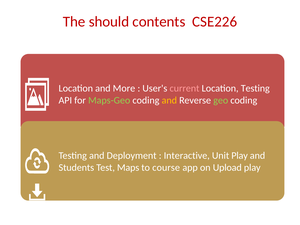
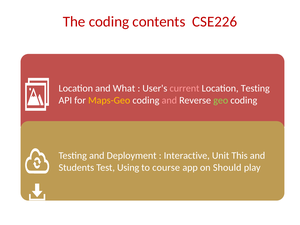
The should: should -> coding
More: More -> What
Maps-Geo colour: light green -> yellow
and at (169, 100) colour: yellow -> pink
Unit Play: Play -> This
Maps: Maps -> Using
Upload: Upload -> Should
